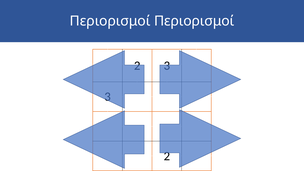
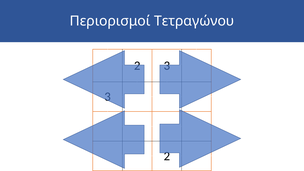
Περιορισμοί Περιορισμοί: Περιορισμοί -> Τετραγώνου
